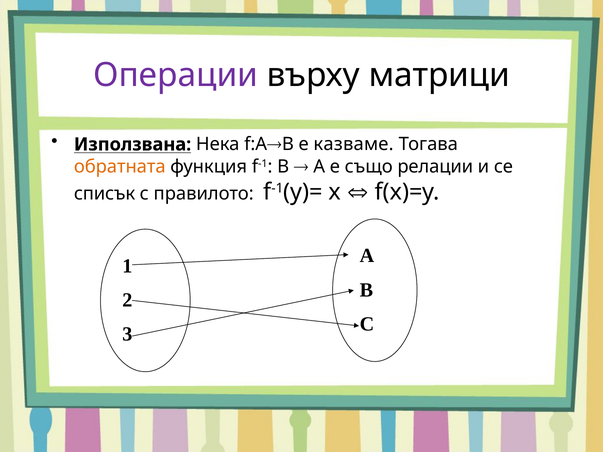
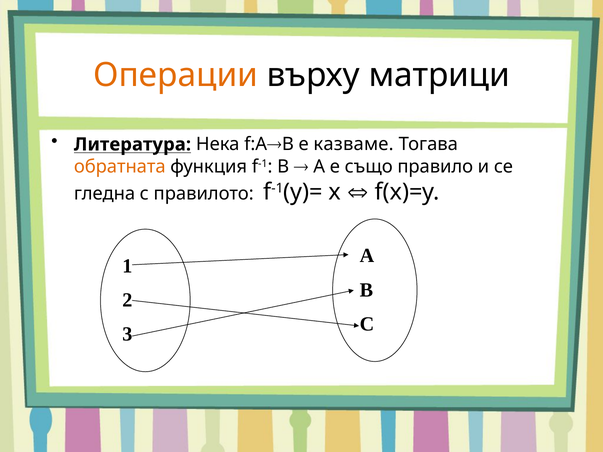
Операции colour: purple -> orange
Използвана: Използвана -> Литература
релации: релации -> правило
списък: списък -> гледна
